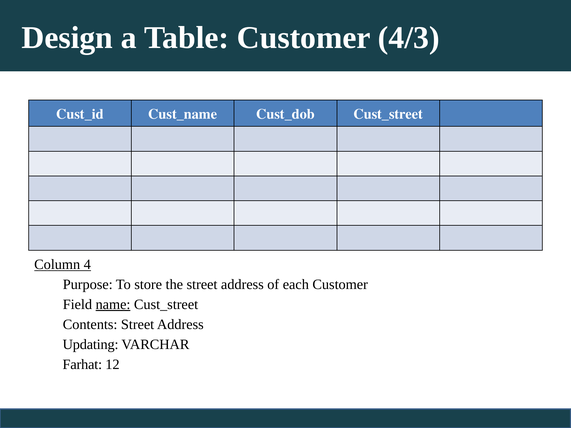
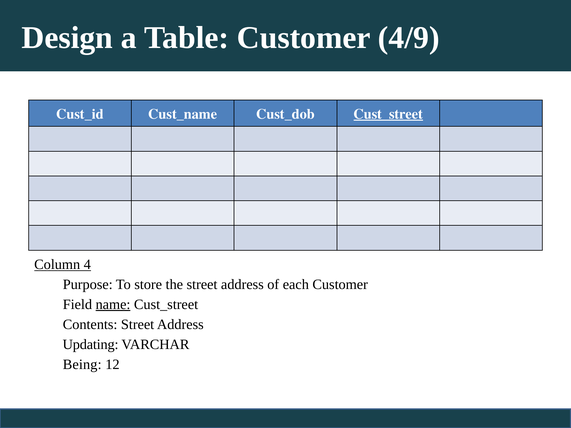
4/3: 4/3 -> 4/9
Cust_street at (388, 114) underline: none -> present
Farhat: Farhat -> Being
